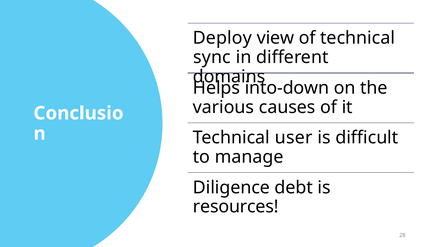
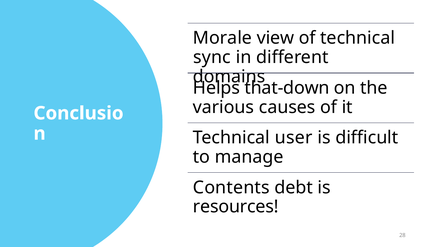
Deploy: Deploy -> Morale
into-down: into-down -> that-down
Diligence: Diligence -> Contents
